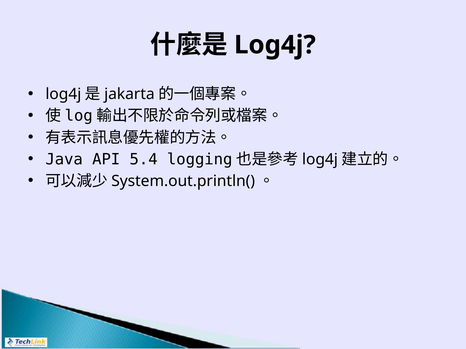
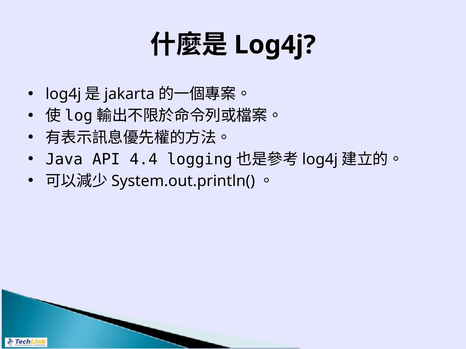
5.4: 5.4 -> 4.4
